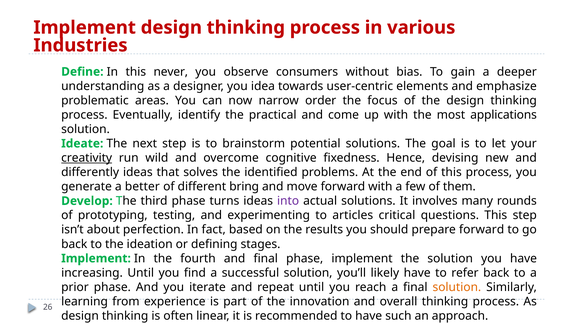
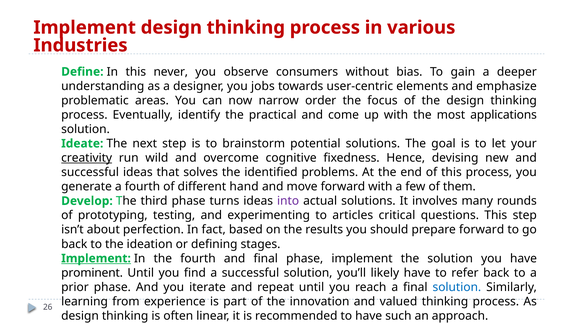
idea: idea -> jobs
differently at (90, 172): differently -> successful
a better: better -> fourth
bring: bring -> hand
Implement at (96, 258) underline: none -> present
increasing: increasing -> prominent
solution at (457, 287) colour: orange -> blue
overall: overall -> valued
